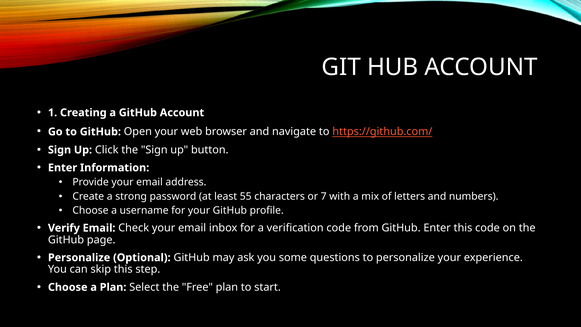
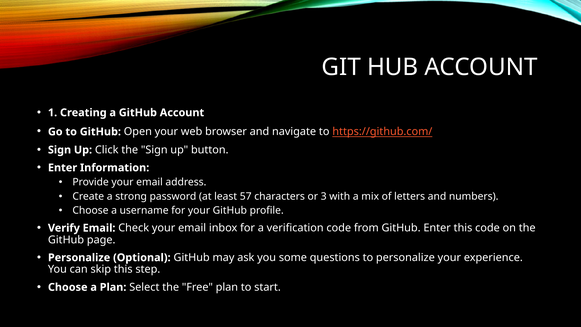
55: 55 -> 57
7: 7 -> 3
